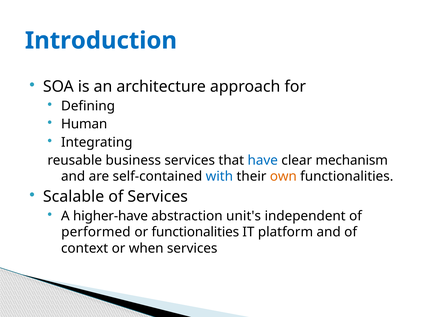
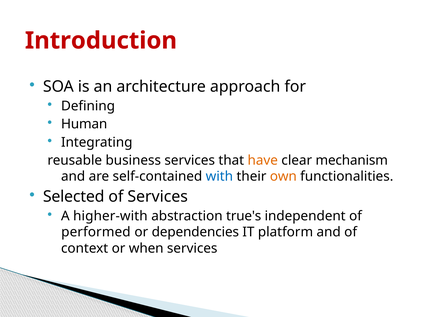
Introduction colour: blue -> red
have colour: blue -> orange
Scalable: Scalable -> Selected
higher-have: higher-have -> higher-with
unit's: unit's -> true's
or functionalities: functionalities -> dependencies
